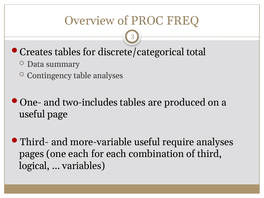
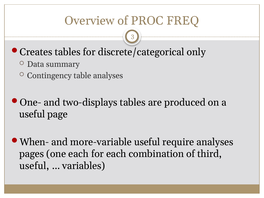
total: total -> only
two-includes: two-includes -> two-displays
Third-: Third- -> When-
logical at (34, 166): logical -> useful
